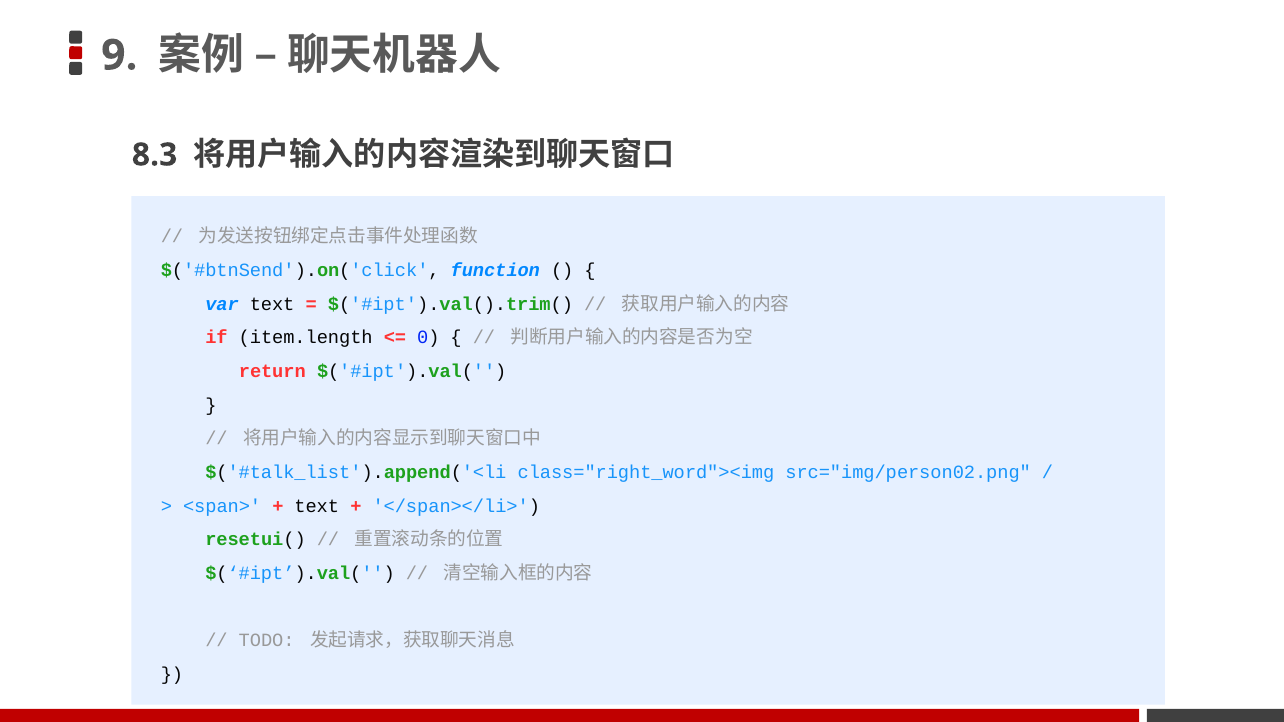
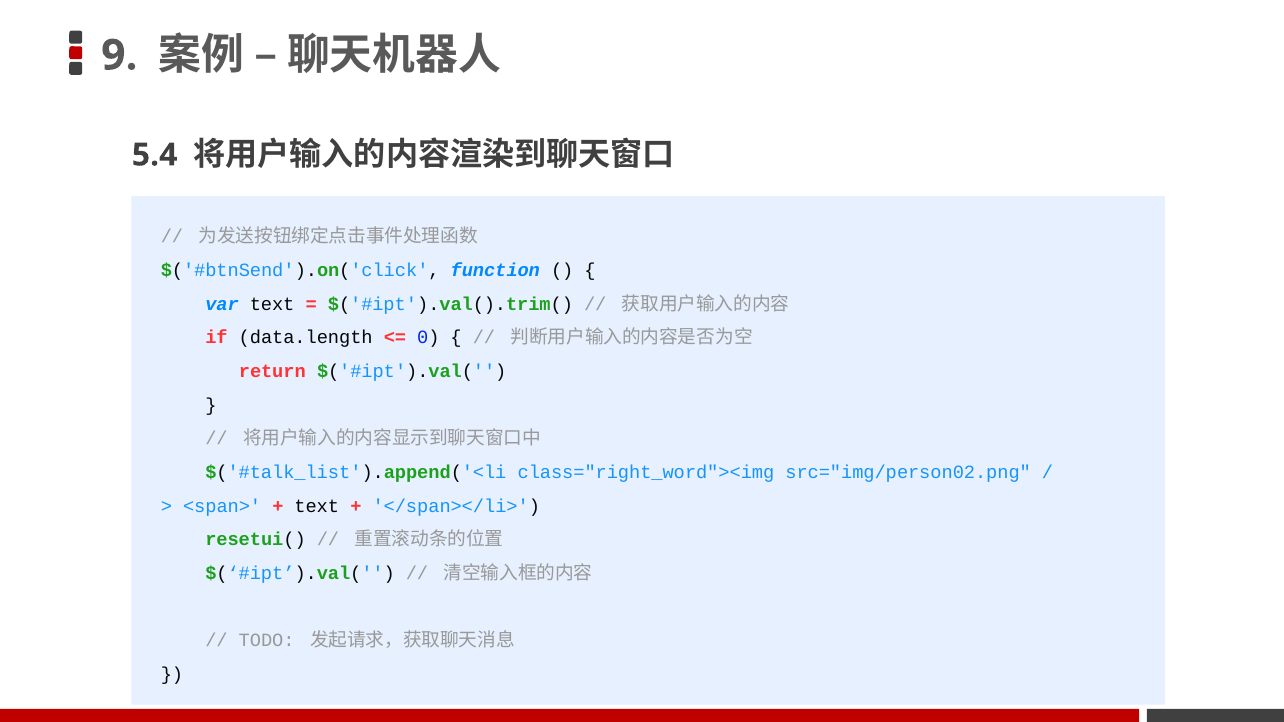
8.3: 8.3 -> 5.4
item.length: item.length -> data.length
